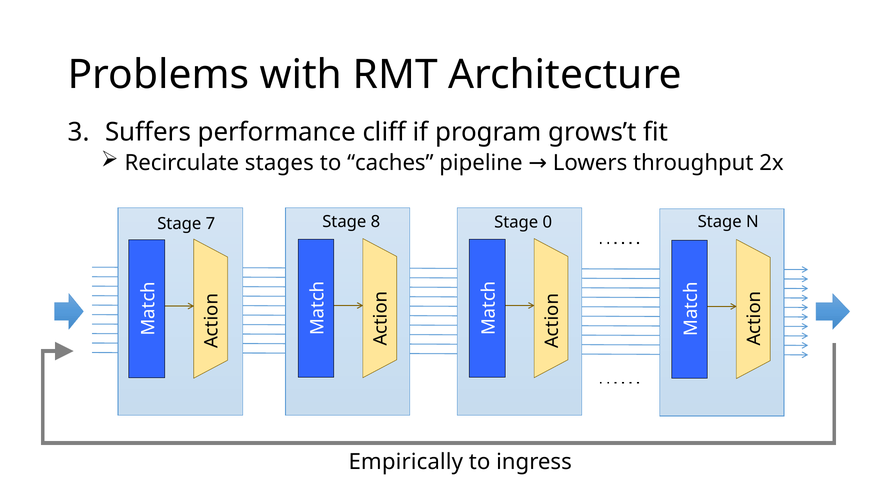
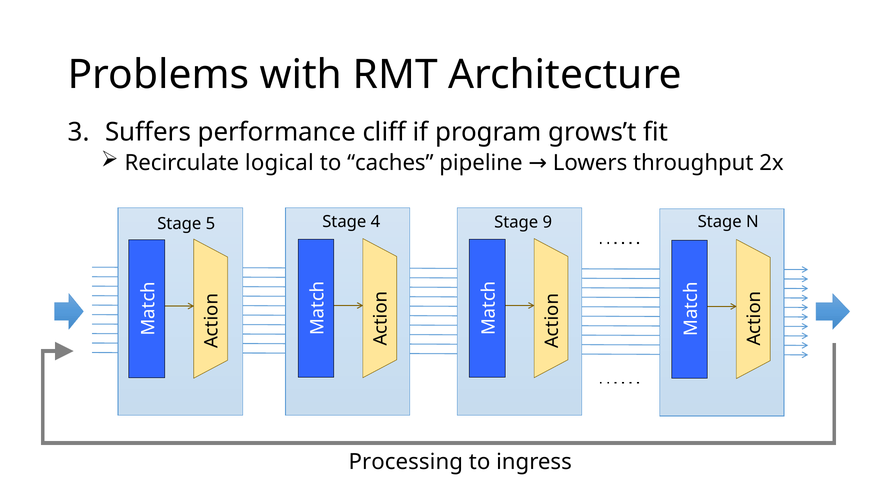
stages: stages -> logical
7: 7 -> 5
8: 8 -> 4
0: 0 -> 9
Empirically: Empirically -> Processing
